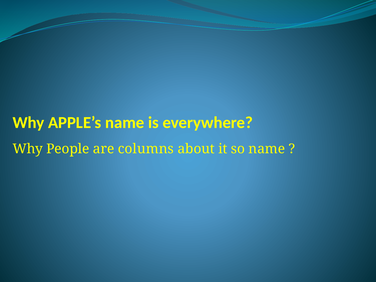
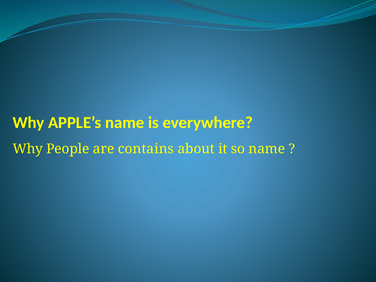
columns: columns -> contains
